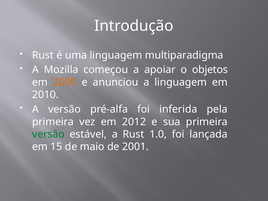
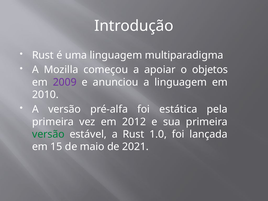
2009 colour: orange -> purple
inferida: inferida -> estática
2001: 2001 -> 2021
